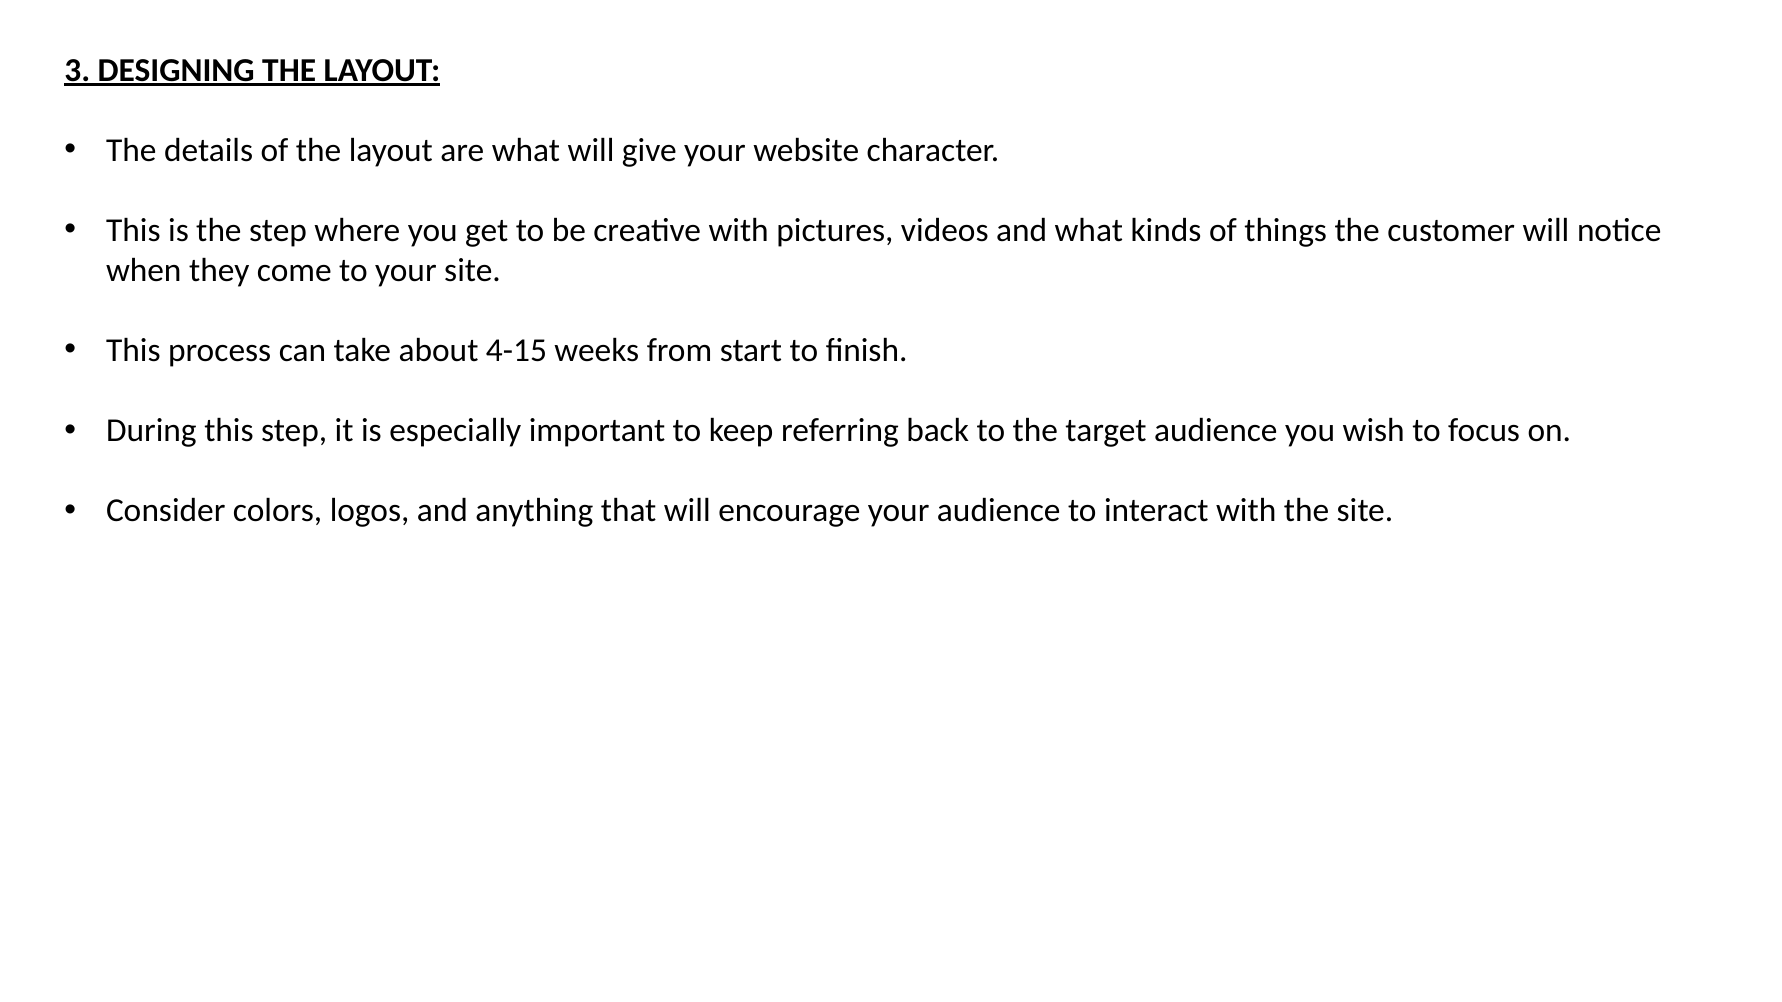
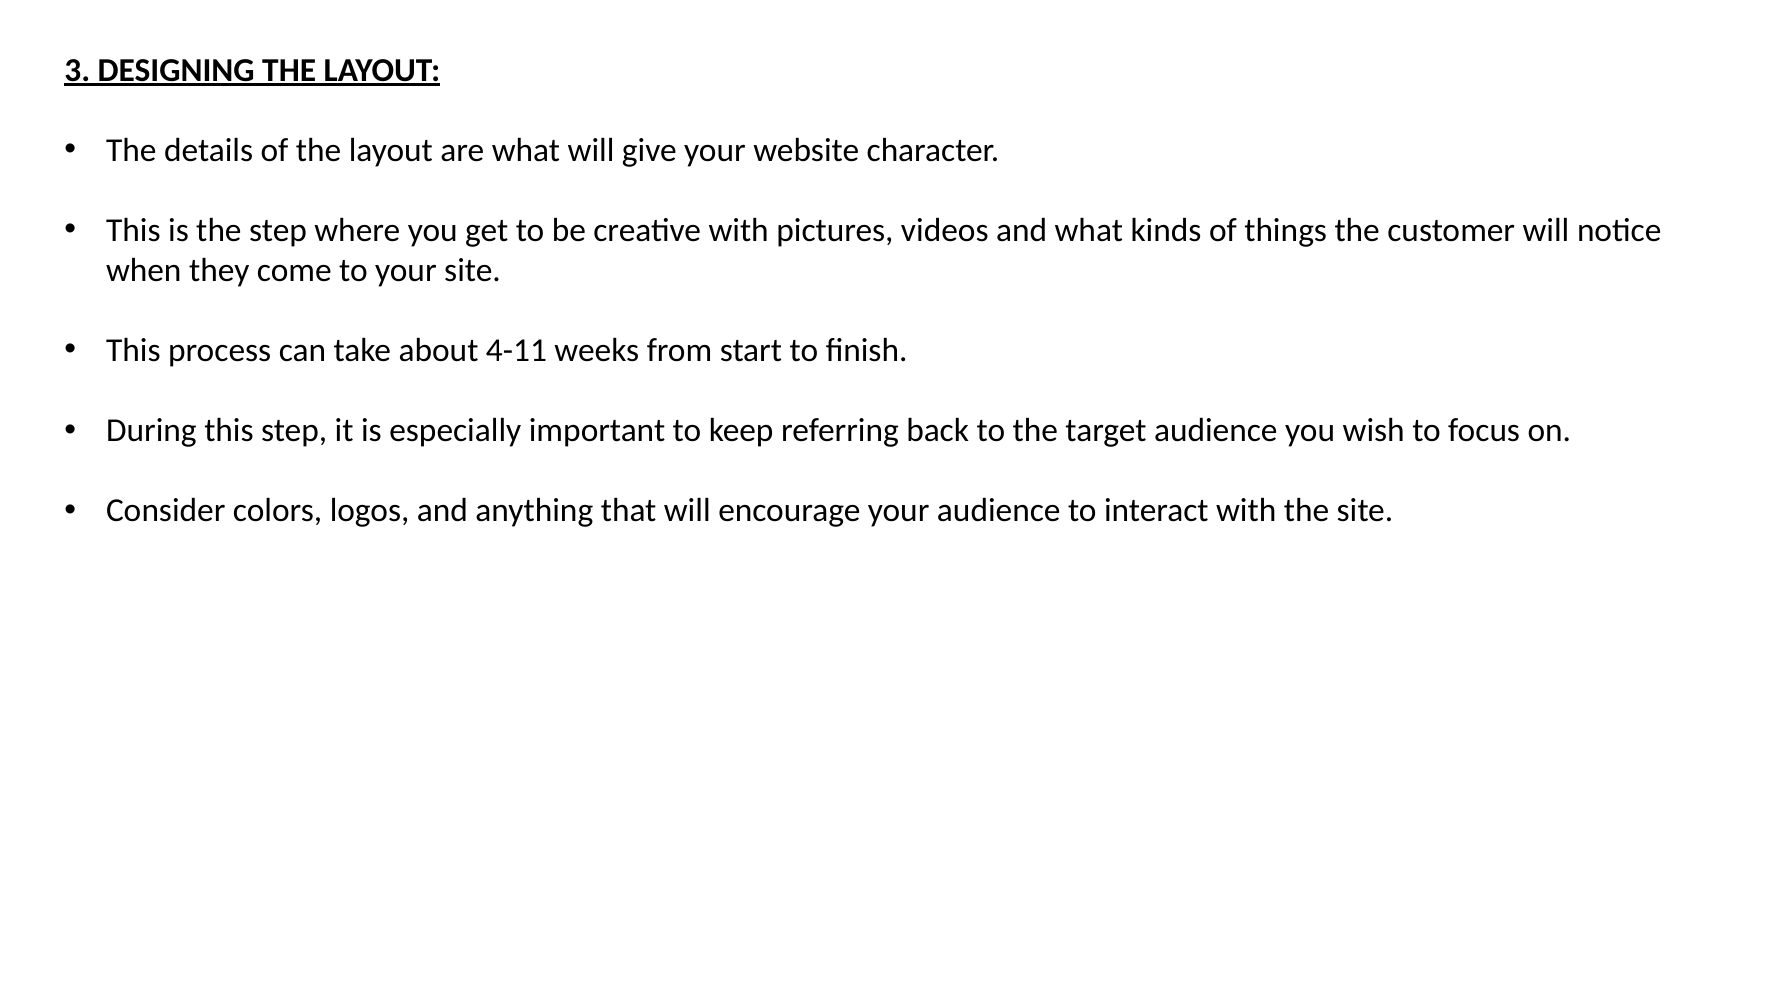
4-15: 4-15 -> 4-11
